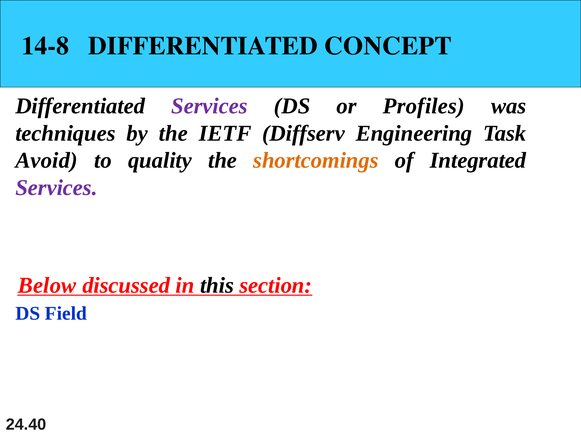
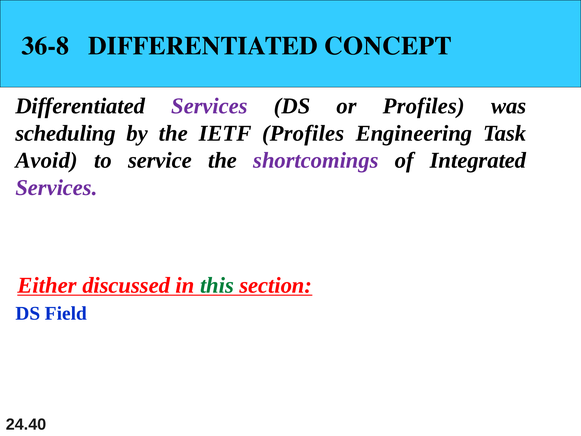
14-8: 14-8 -> 36-8
techniques: techniques -> scheduling
IETF Diffserv: Diffserv -> Profiles
quality: quality -> service
shortcomings colour: orange -> purple
Below: Below -> Either
this colour: black -> green
